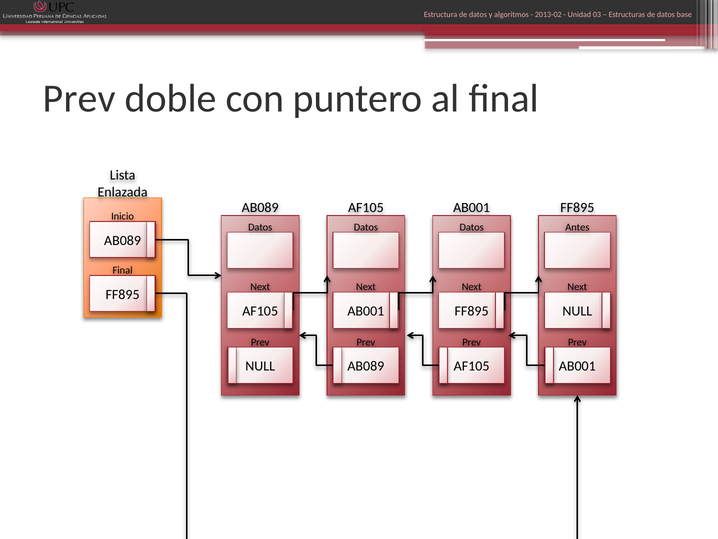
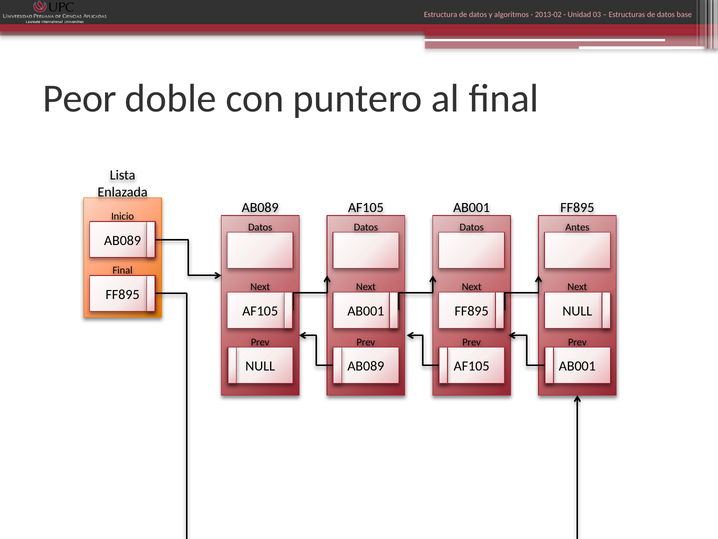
Prev at (79, 98): Prev -> Peor
